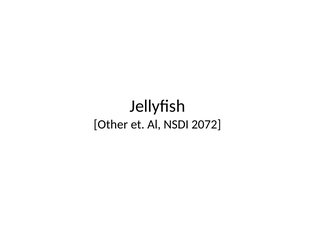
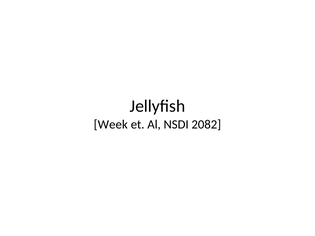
Other: Other -> Week
2072: 2072 -> 2082
